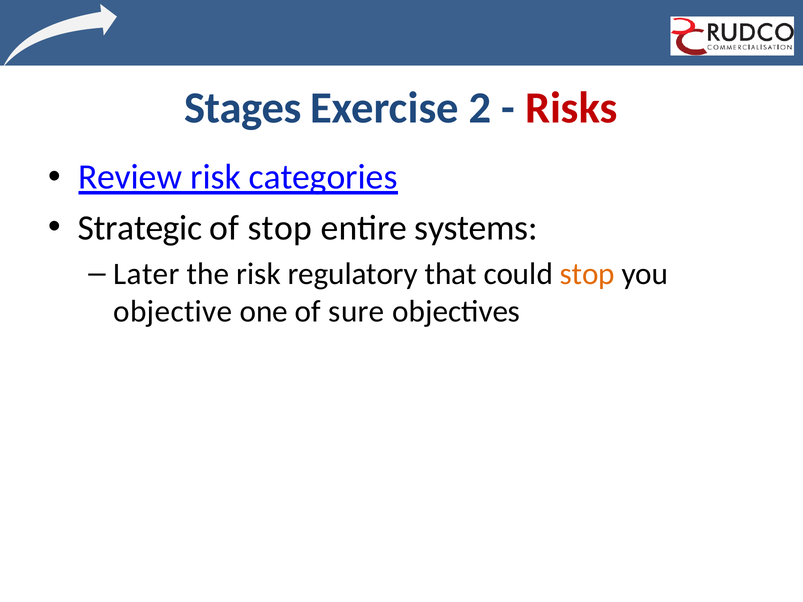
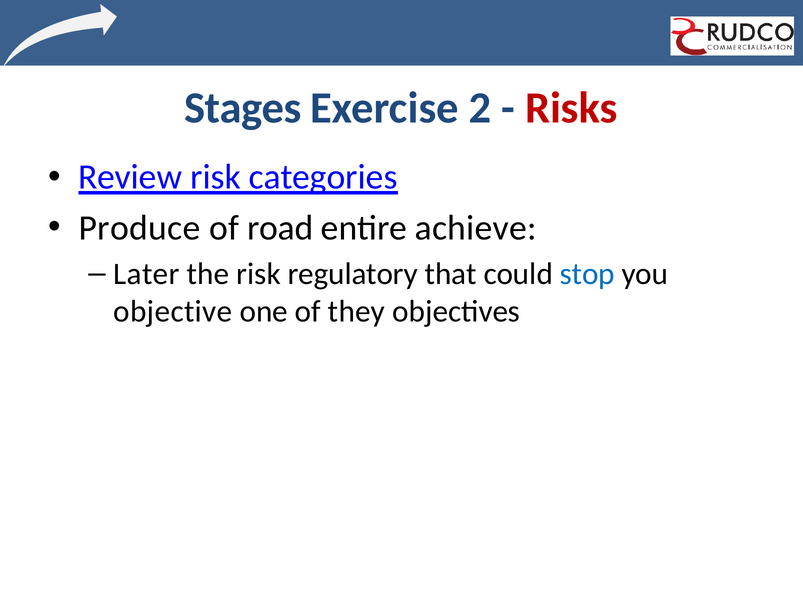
Strategic: Strategic -> Produce
of stop: stop -> road
systems: systems -> achieve
stop at (587, 274) colour: orange -> blue
sure: sure -> they
